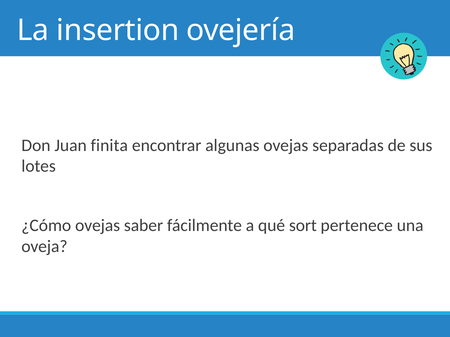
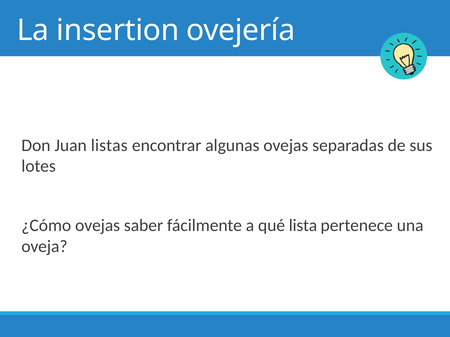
finita: finita -> listas
sort: sort -> lista
